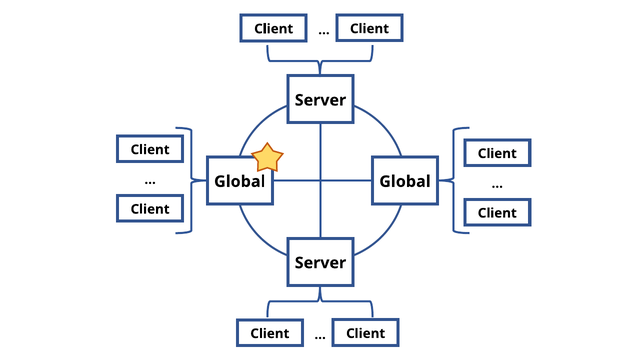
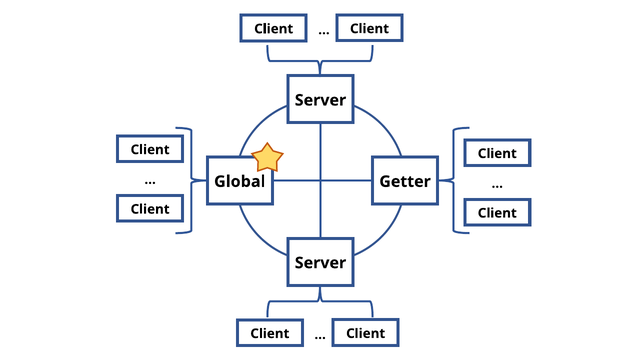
Global at (405, 181): Global -> Getter
